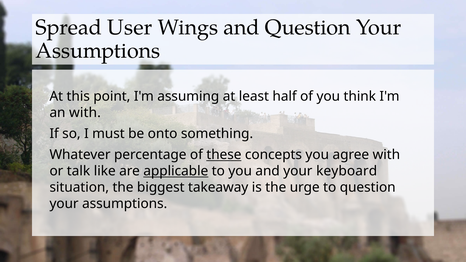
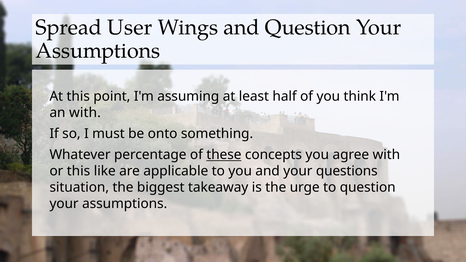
or talk: talk -> this
applicable underline: present -> none
keyboard: keyboard -> questions
